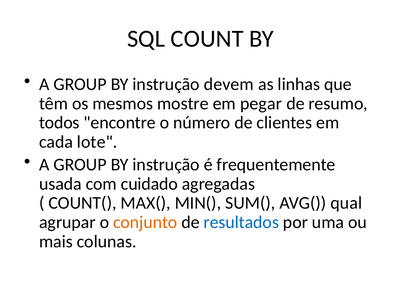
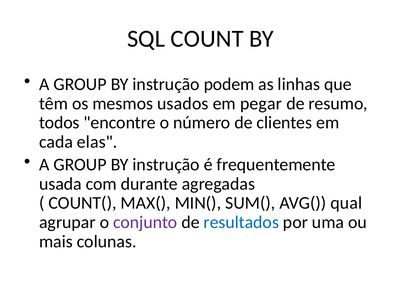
devem: devem -> podem
mostre: mostre -> usados
lote: lote -> elas
cuidado: cuidado -> durante
conjunto colour: orange -> purple
